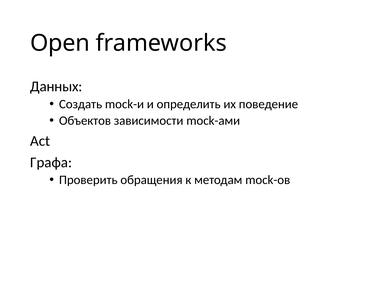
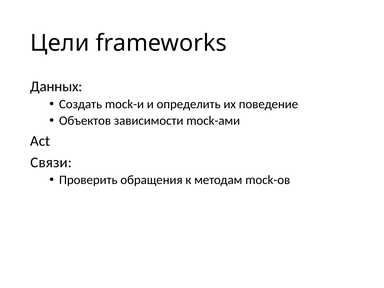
Open: Open -> Цели
Графа: Графа -> Связи
